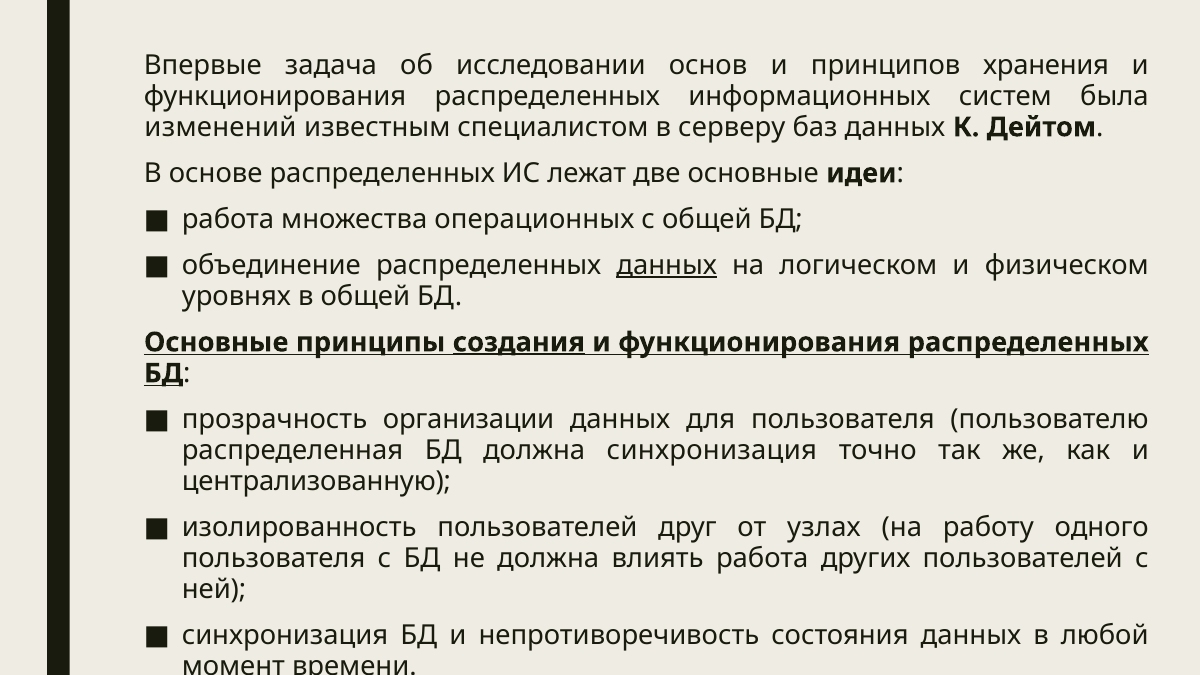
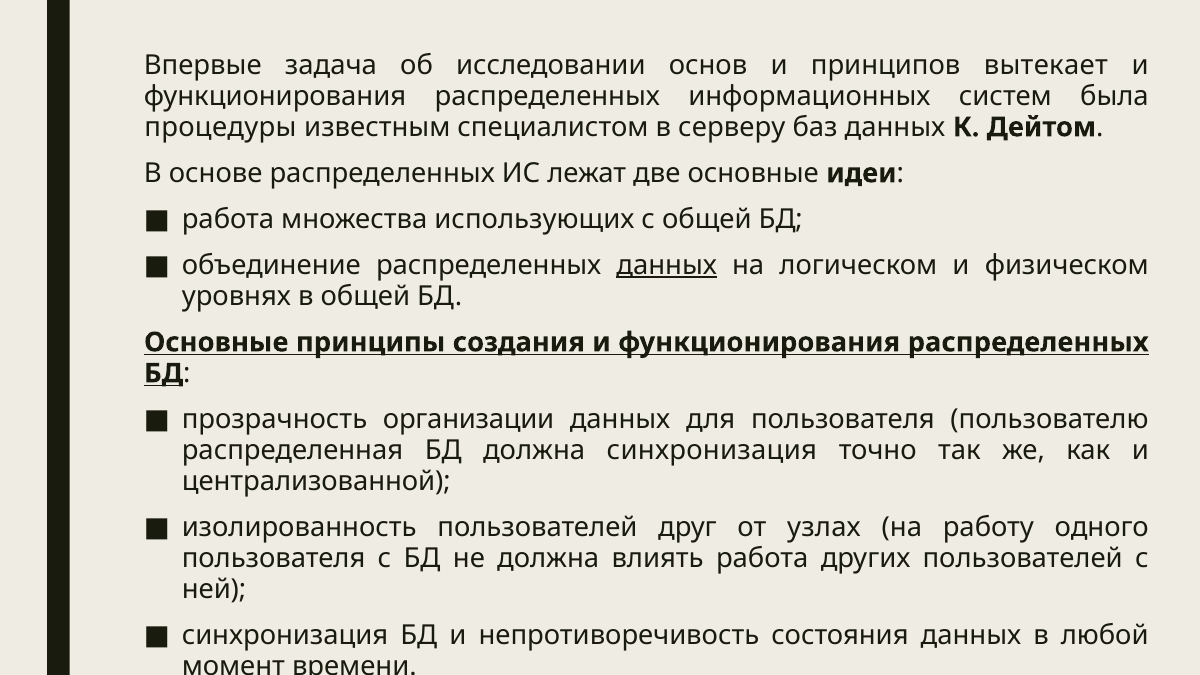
хранения: хранения -> вытекает
изменений: изменений -> процедуры
операционных: операционных -> использующих
создания underline: present -> none
централизованную: централизованную -> централизованной
